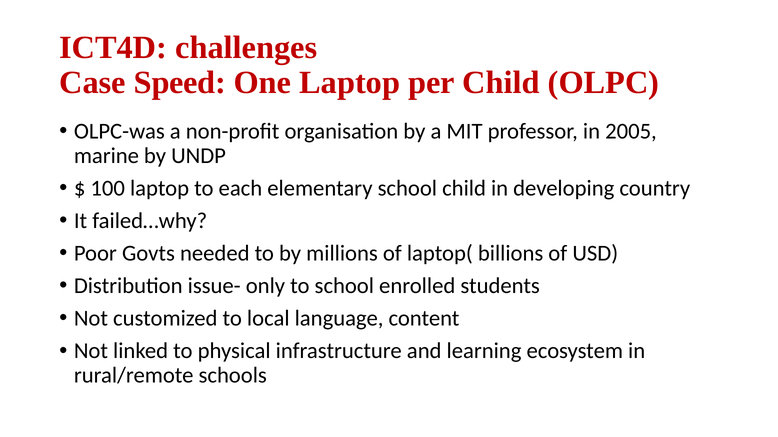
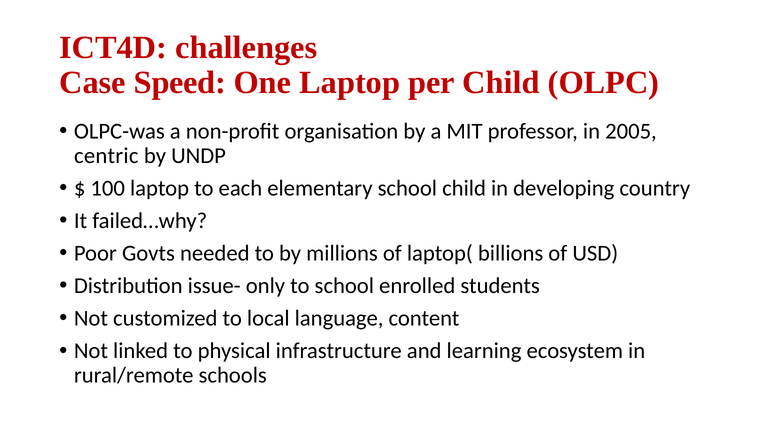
marine: marine -> centric
